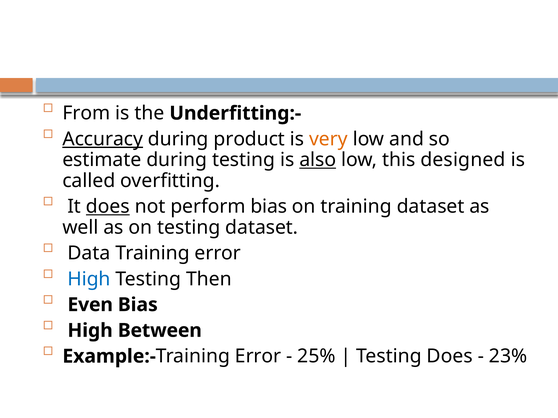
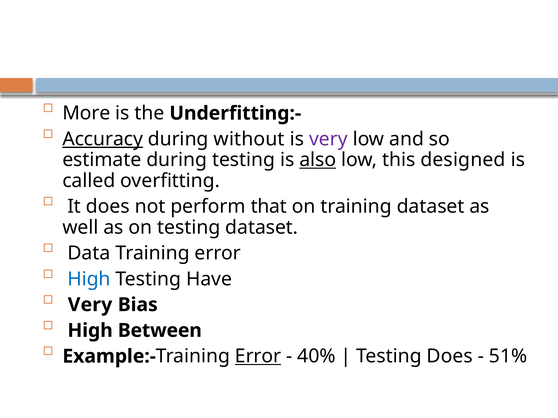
From: From -> More
product: product -> without
very at (328, 139) colour: orange -> purple
does at (108, 207) underline: present -> none
perform bias: bias -> that
Then: Then -> Have
Even at (90, 305): Even -> Very
Error at (258, 357) underline: none -> present
25%: 25% -> 40%
23%: 23% -> 51%
